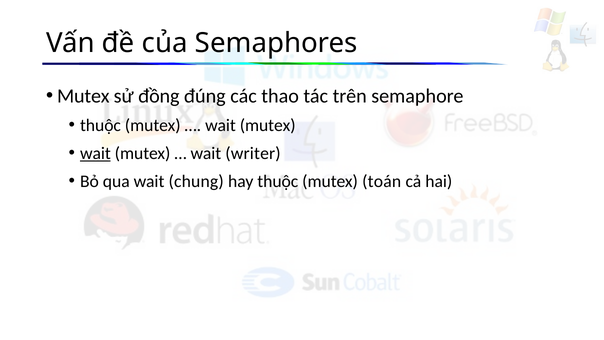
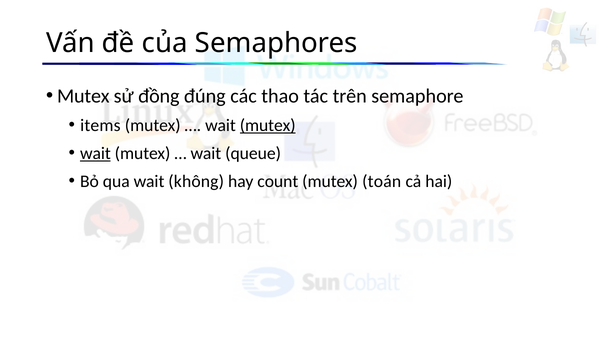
thuộc at (100, 125): thuộc -> items
mutex at (268, 125) underline: none -> present
writer: writer -> queue
chung: chung -> không
hay thuộc: thuộc -> count
